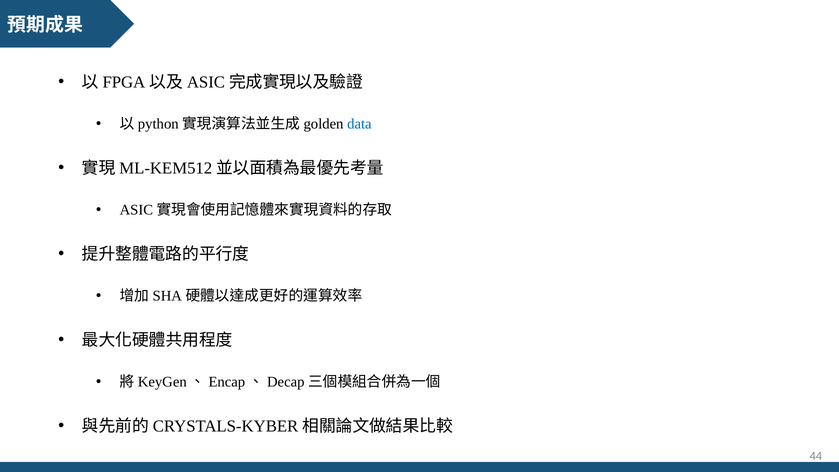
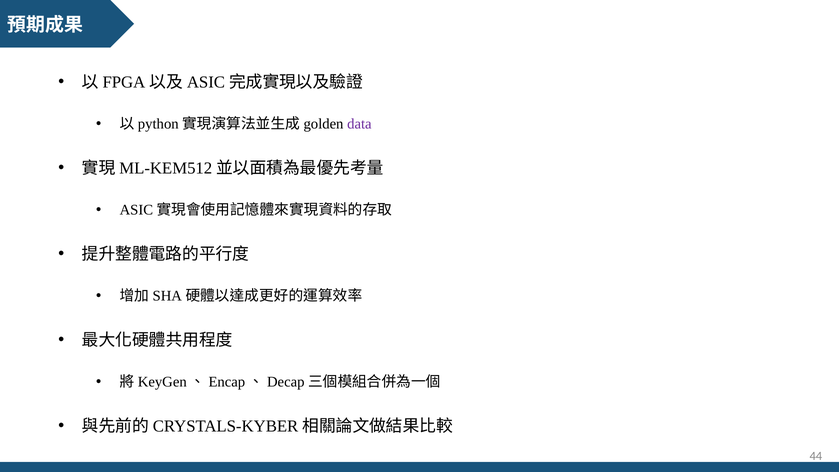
data colour: blue -> purple
